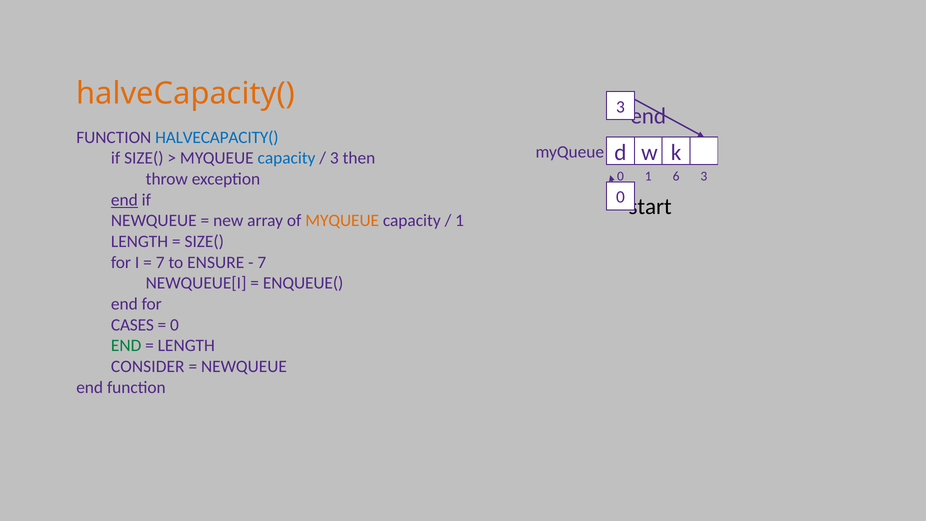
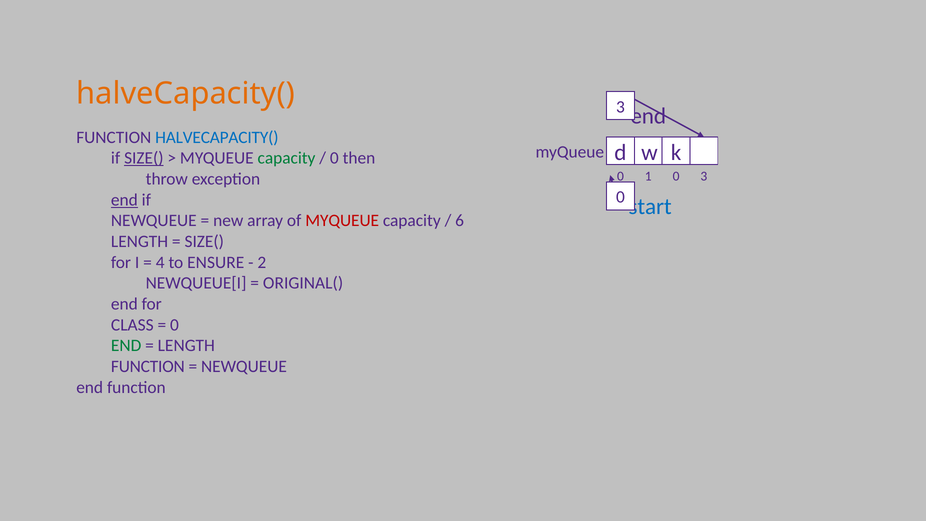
SIZE( at (144, 158) underline: none -> present
capacity at (287, 158) colour: blue -> green
3 at (334, 158): 3 -> 0
1 6: 6 -> 0
start colour: black -> blue
MYQUEUE at (342, 221) colour: orange -> red
1 at (460, 221): 1 -> 6
7 at (160, 262): 7 -> 4
7 at (262, 262): 7 -> 2
ENQUEUE(: ENQUEUE( -> ORIGINAL(
CASES: CASES -> CLASS
CONSIDER at (148, 367): CONSIDER -> FUNCTION
